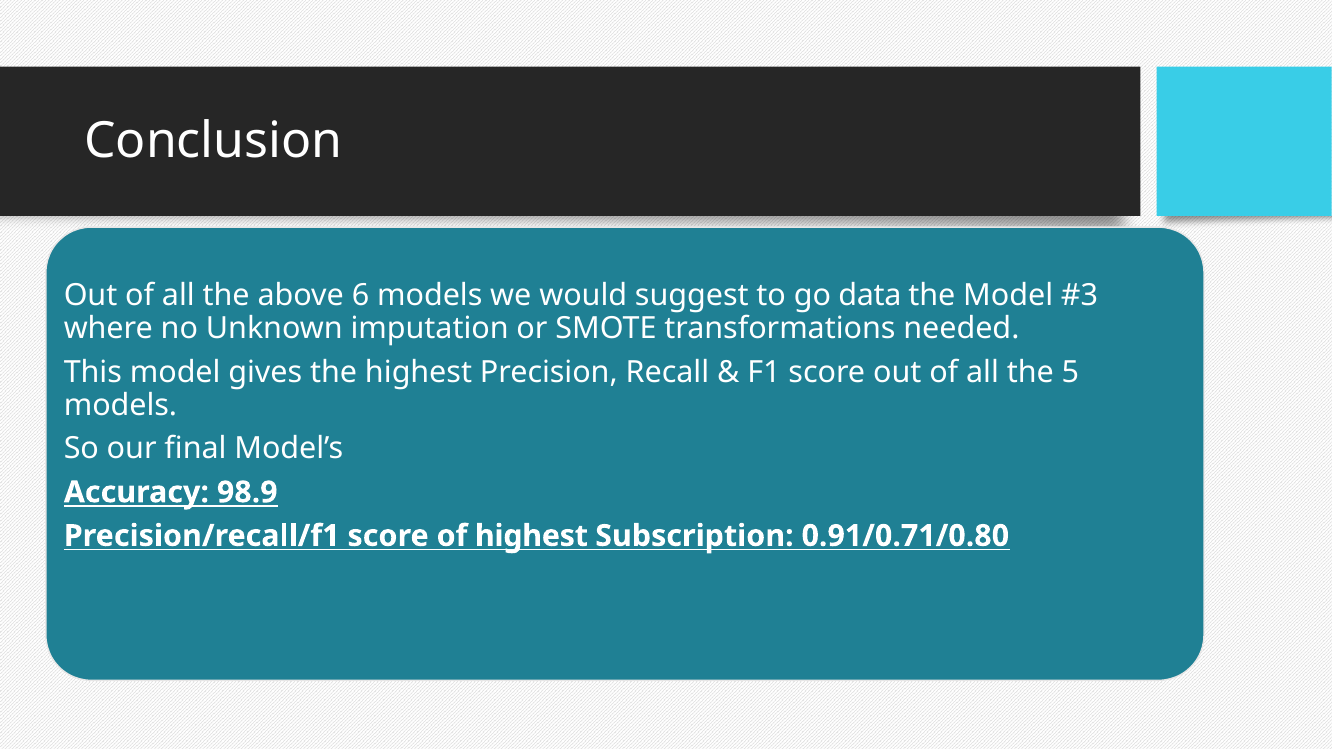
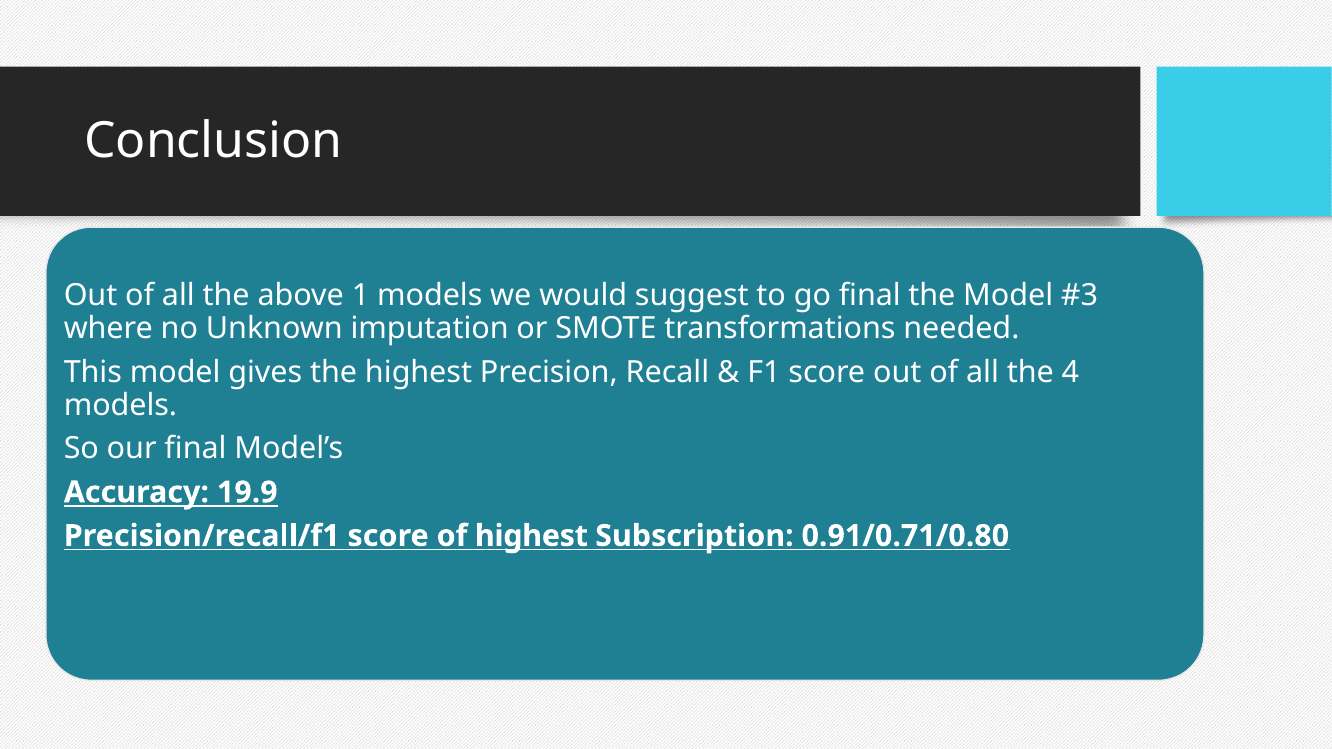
6: 6 -> 1
go data: data -> final
5: 5 -> 4
98.9: 98.9 -> 19.9
